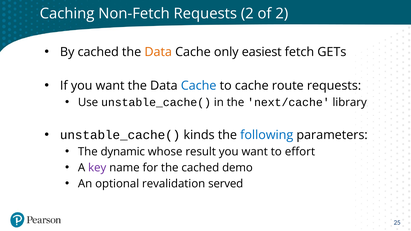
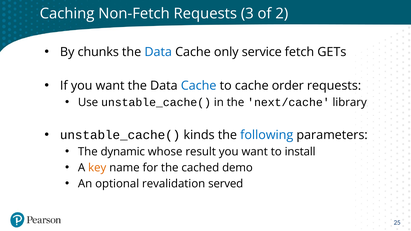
Requests 2: 2 -> 3
By cached: cached -> chunks
Data at (158, 52) colour: orange -> blue
easiest: easiest -> service
route: route -> order
effort: effort -> install
key colour: purple -> orange
